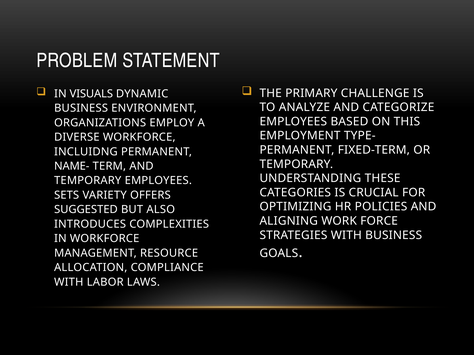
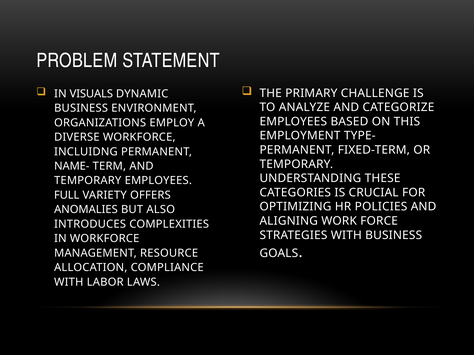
SETS: SETS -> FULL
SUGGESTED: SUGGESTED -> ANOMALIES
